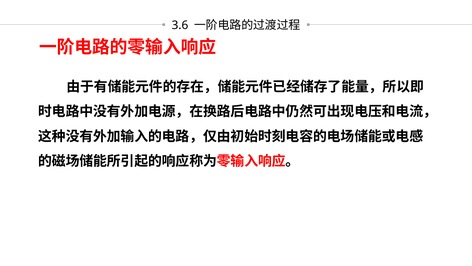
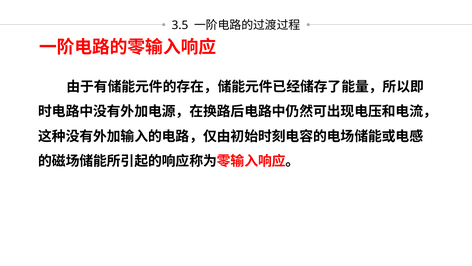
3.6: 3.6 -> 3.5
